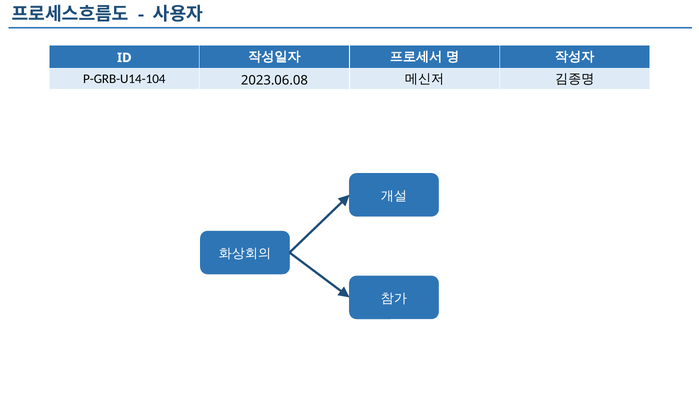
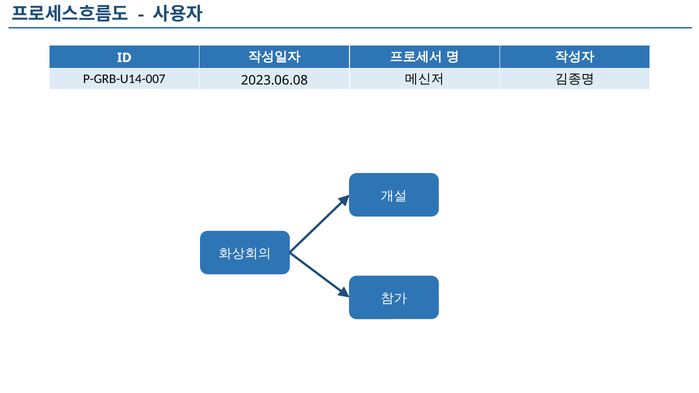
P-GRB-U14-104: P-GRB-U14-104 -> P-GRB-U14-007
